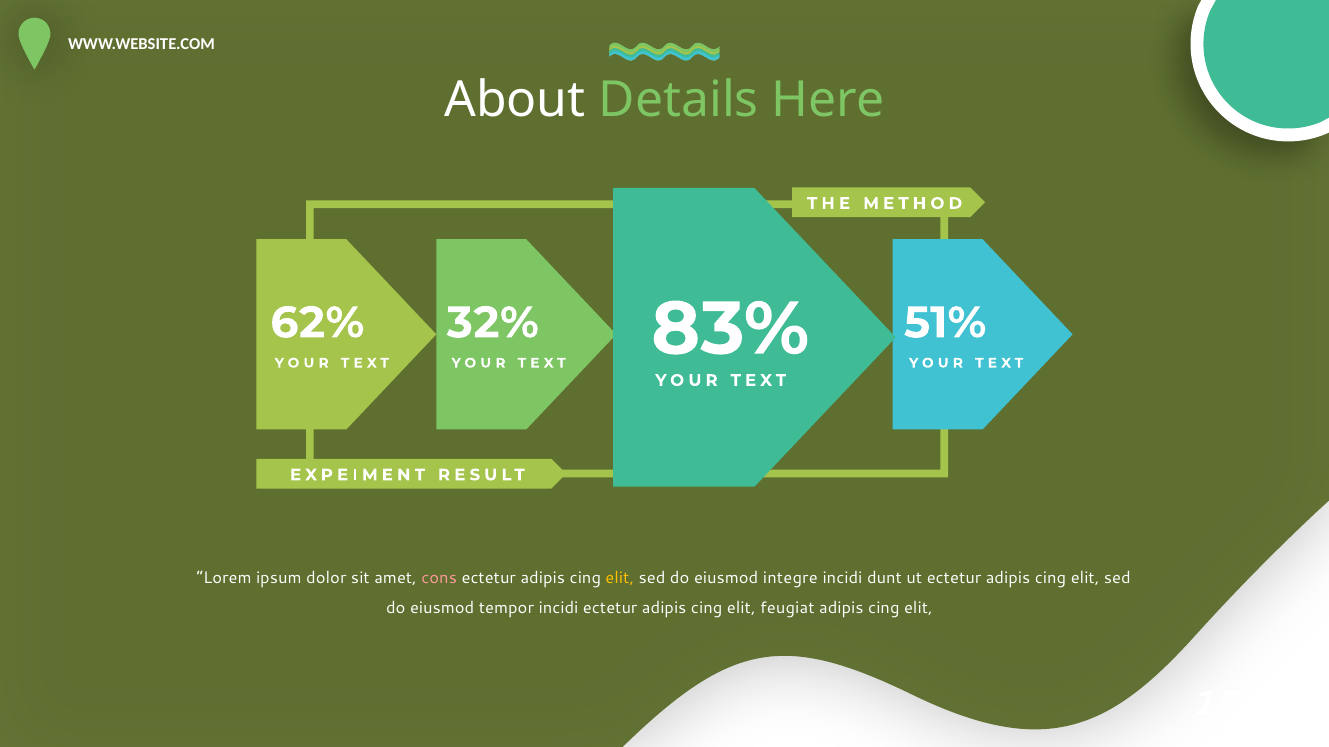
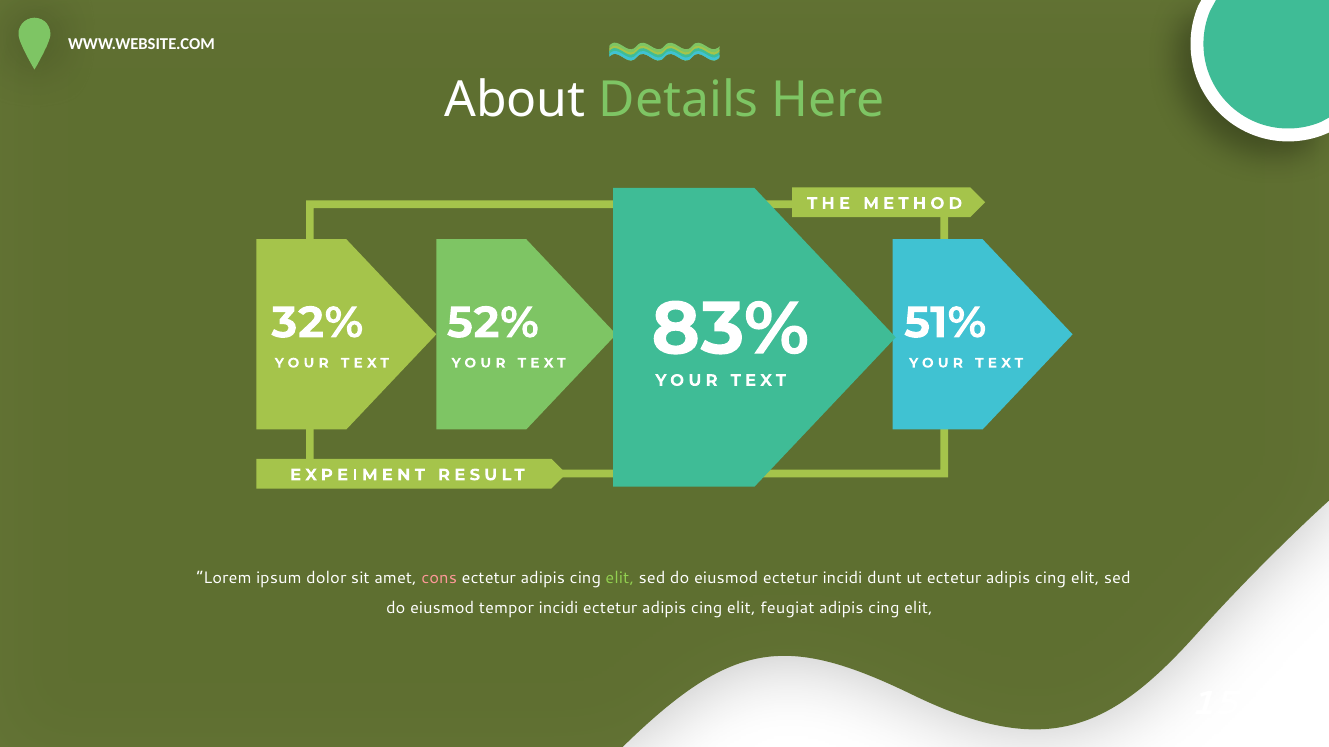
62%: 62% -> 32%
32%: 32% -> 52%
elit at (620, 579) colour: yellow -> light green
eiusmod integre: integre -> ectetur
